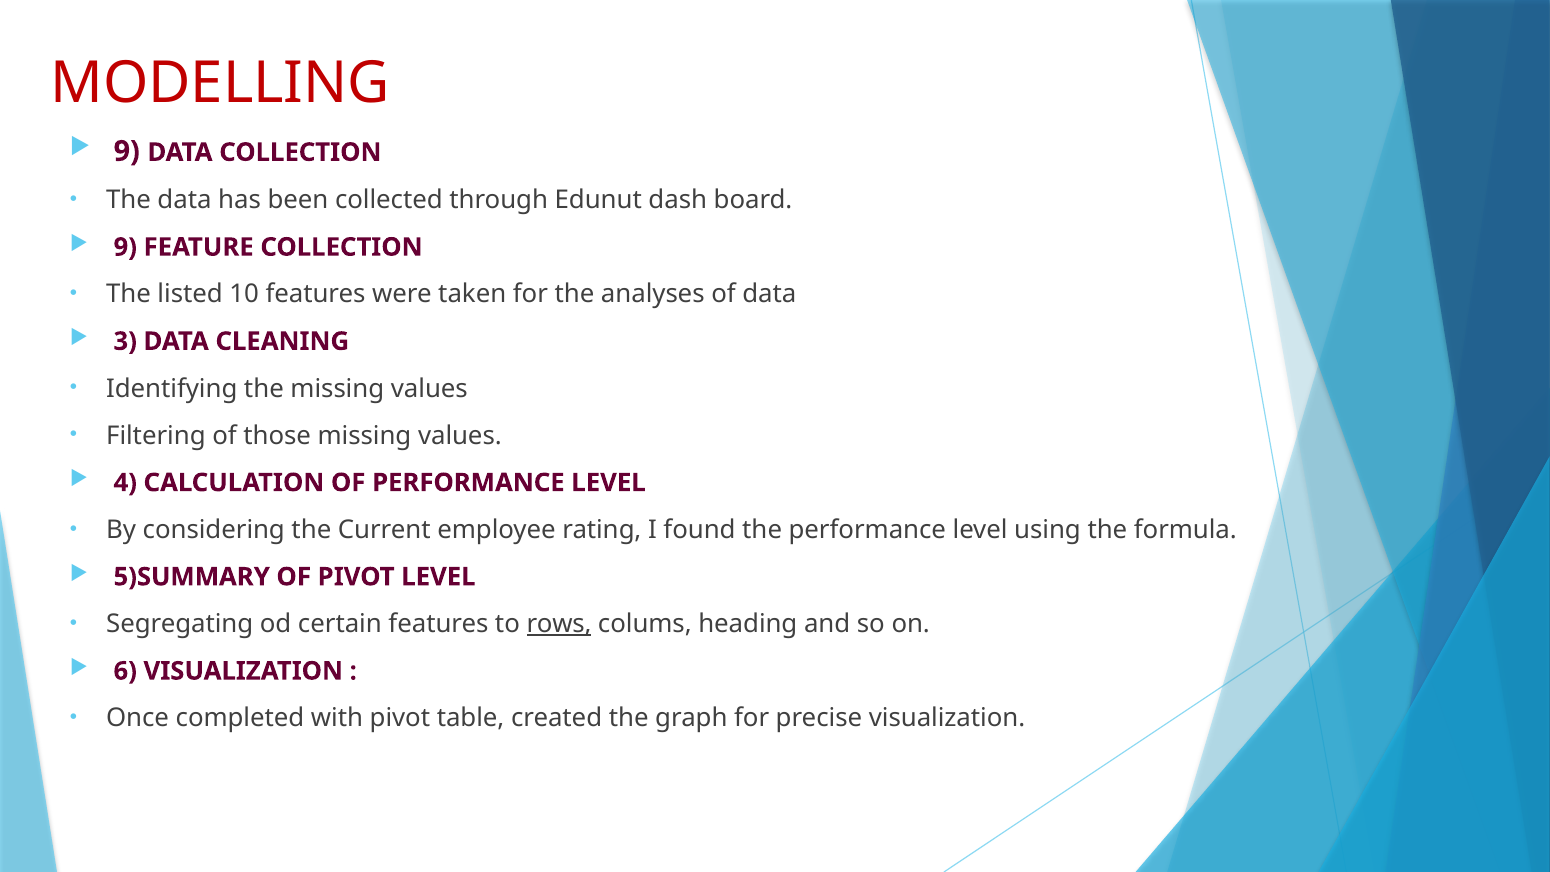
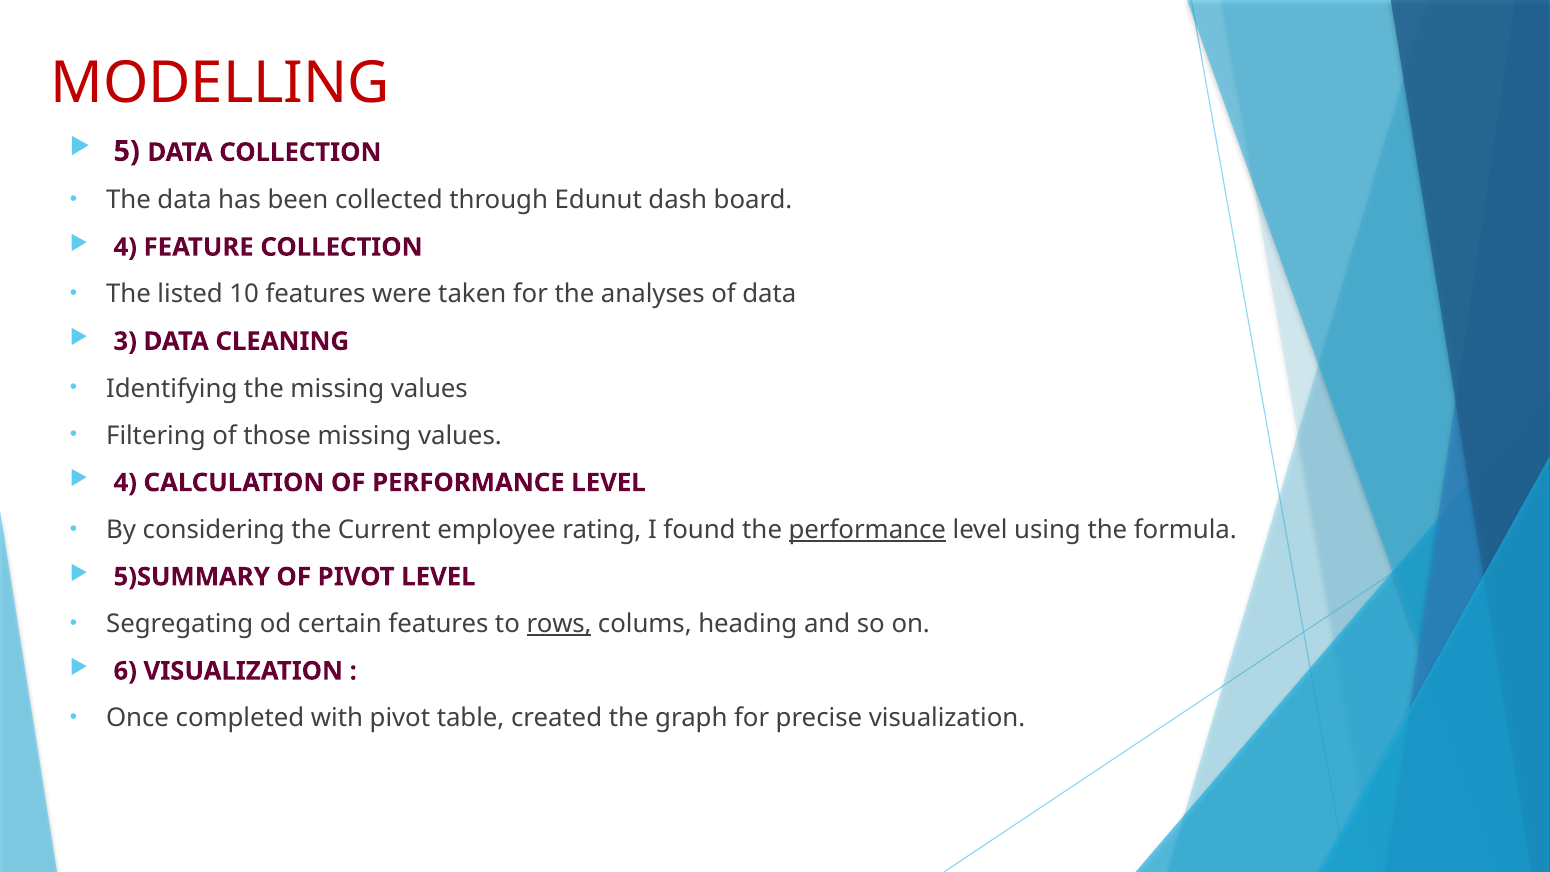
9 at (127, 151): 9 -> 5
9 at (125, 247): 9 -> 4
performance at (867, 530) underline: none -> present
